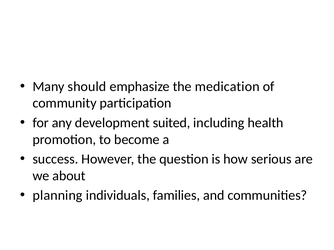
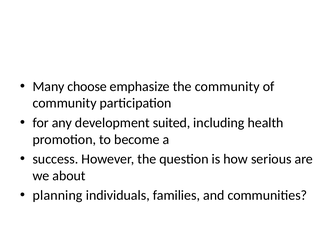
should: should -> choose
the medication: medication -> community
